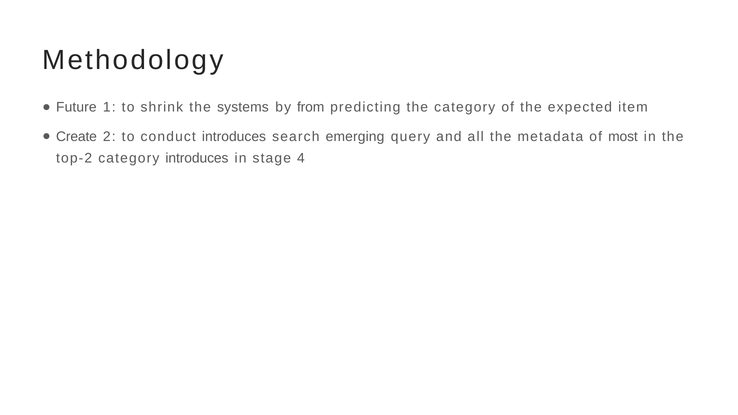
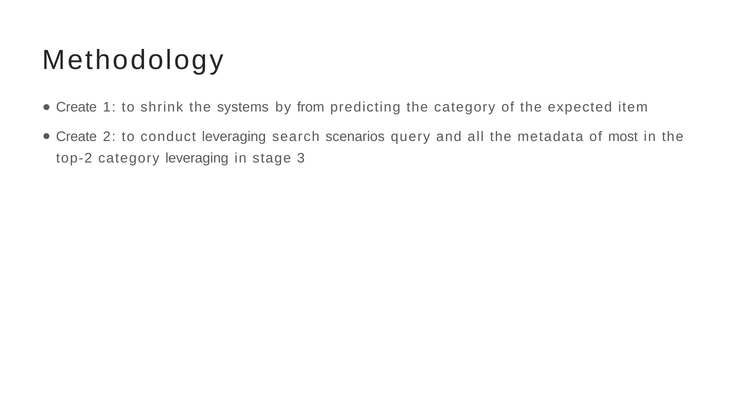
Future at (76, 107): Future -> Create
conduct introduces: introduces -> leveraging
emerging: emerging -> scenarios
category introduces: introduces -> leveraging
4: 4 -> 3
